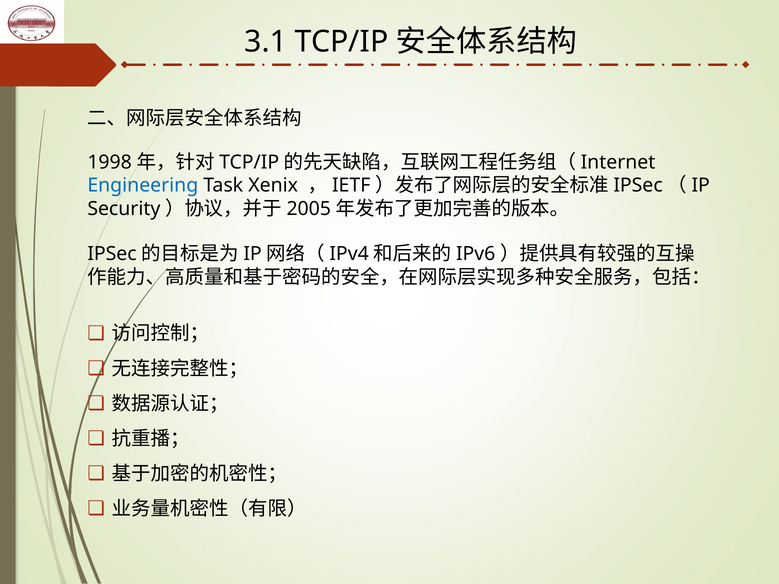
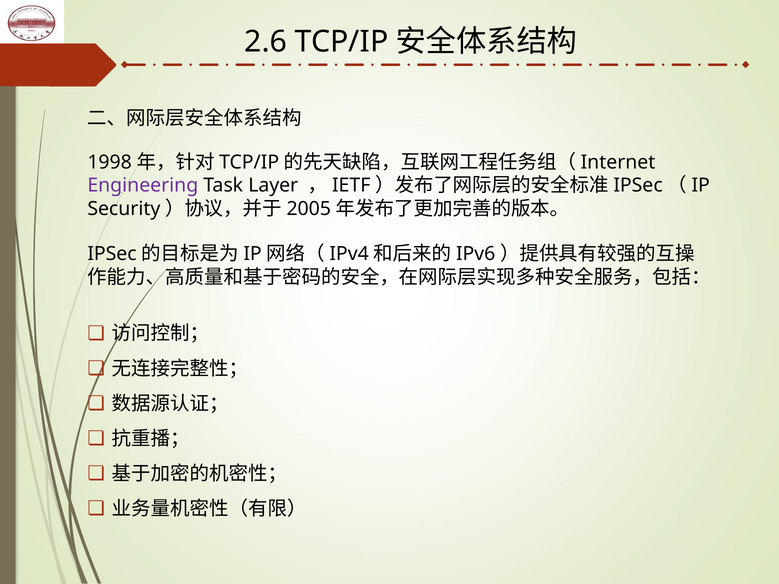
3.1: 3.1 -> 2.6
Engineering colour: blue -> purple
Xenix: Xenix -> Layer
